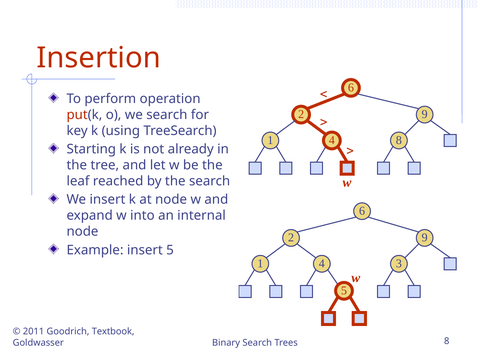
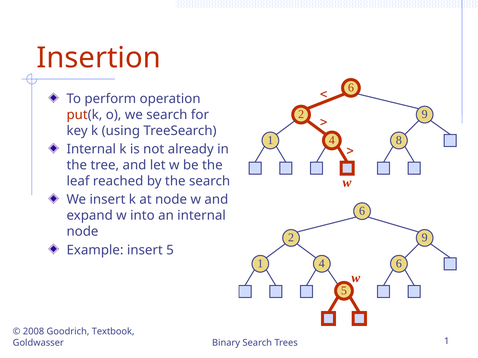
Starting at (91, 149): Starting -> Internal
1 3: 3 -> 6
2011: 2011 -> 2008
Trees 8: 8 -> 1
